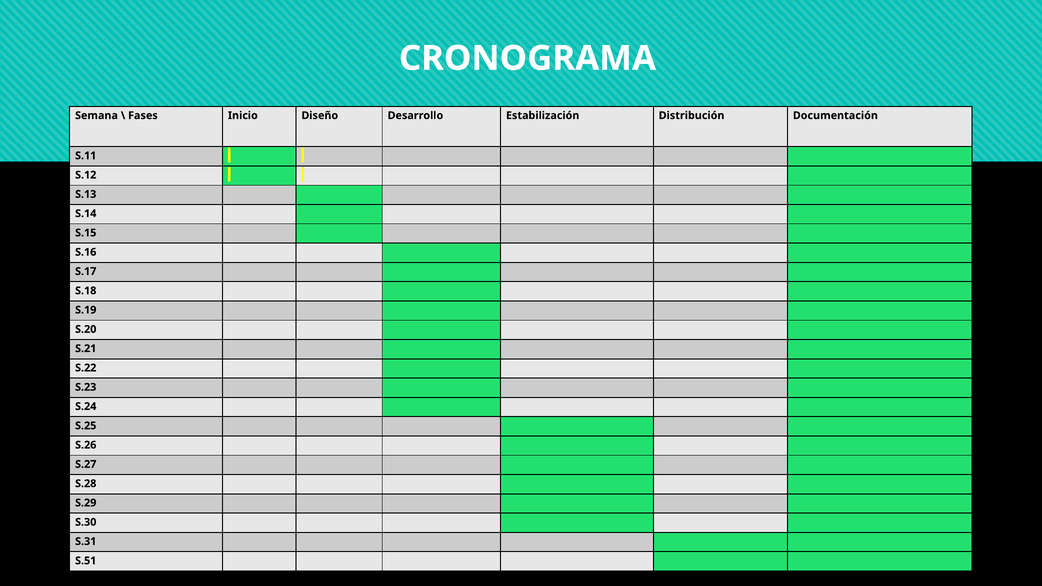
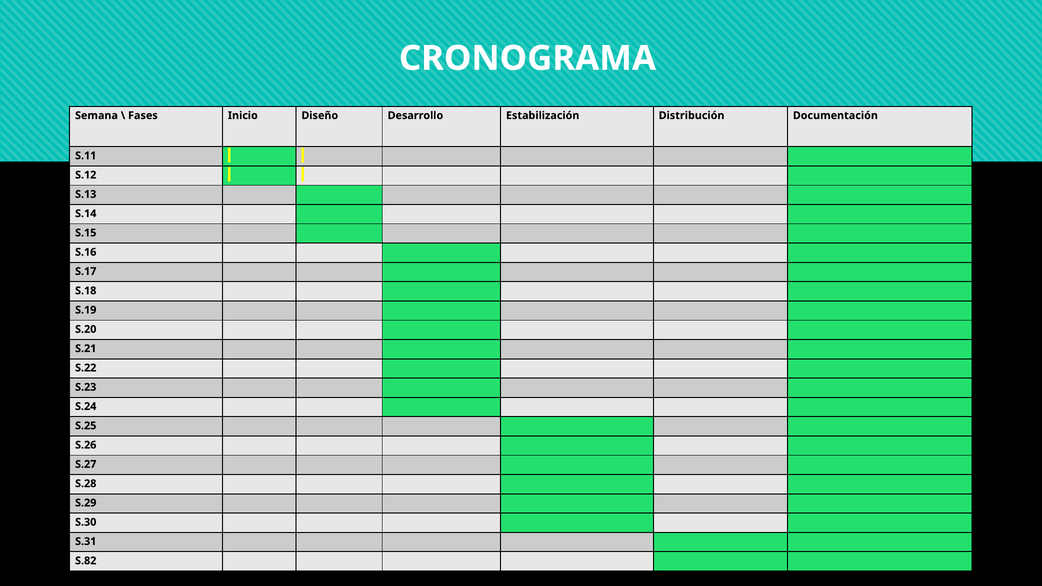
S.51: S.51 -> S.82
